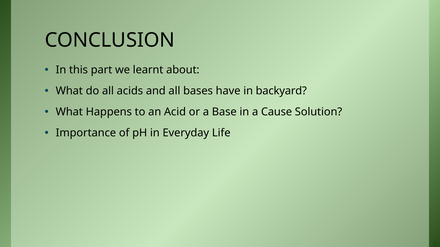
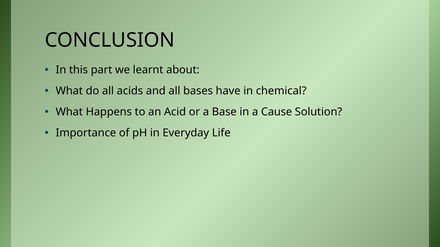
backyard: backyard -> chemical
